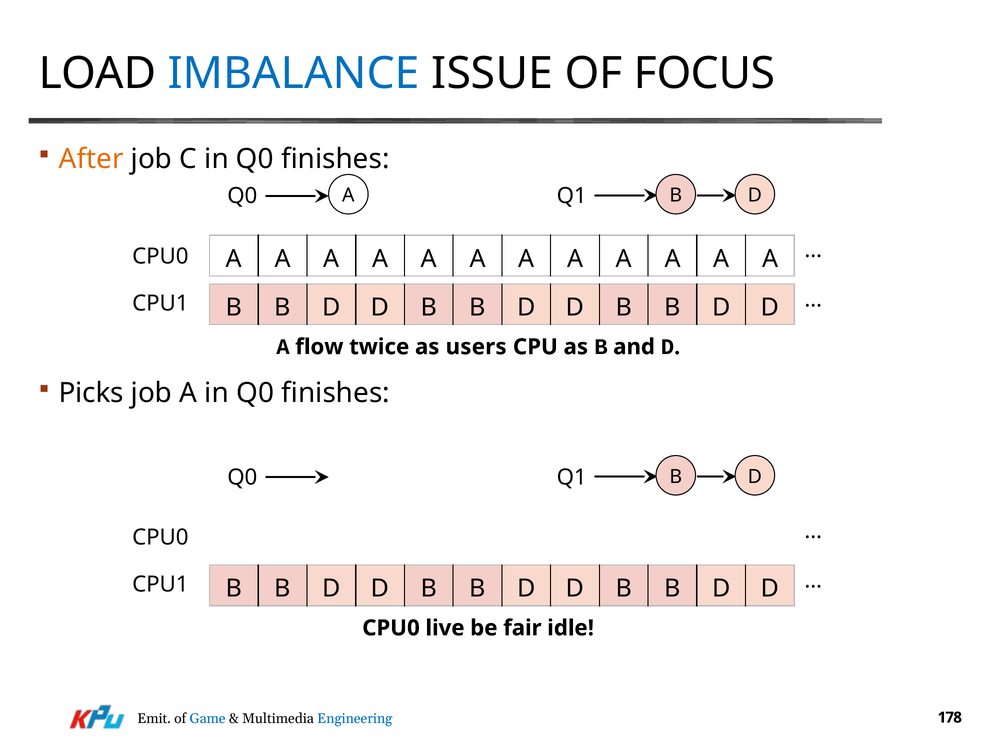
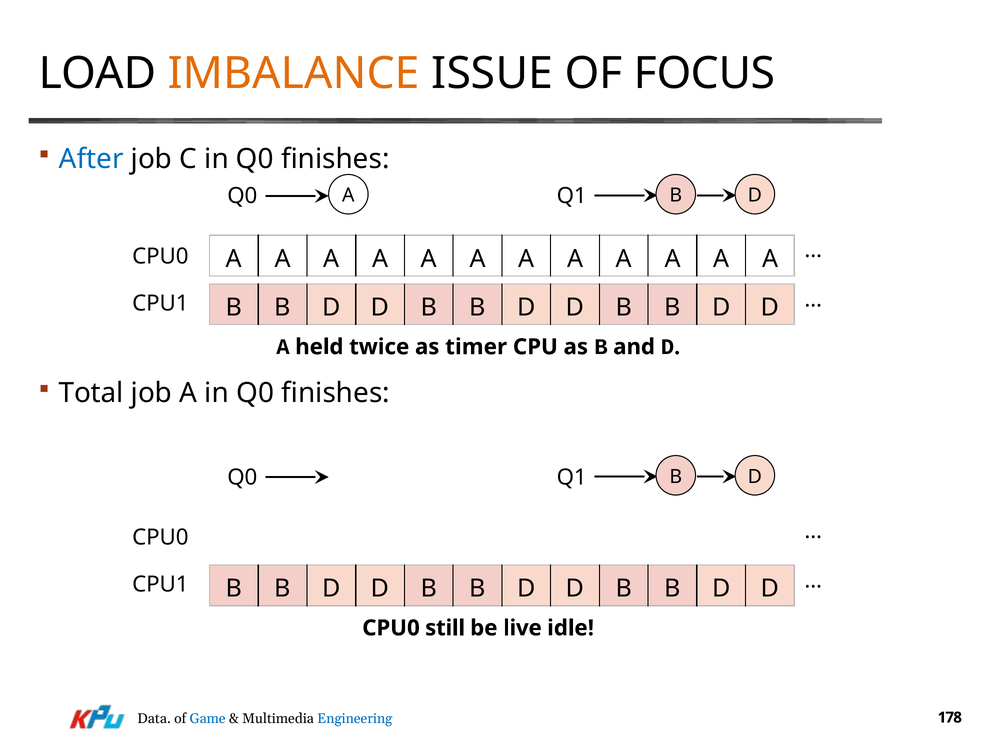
IMBALANCE colour: blue -> orange
After colour: orange -> blue
flow: flow -> held
users: users -> timer
Picks: Picks -> Total
live: live -> still
fair: fair -> live
Emit: Emit -> Data
